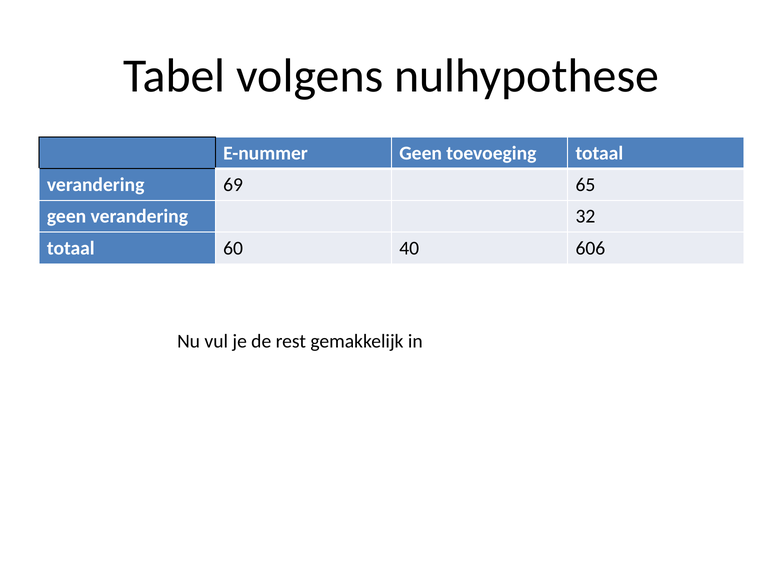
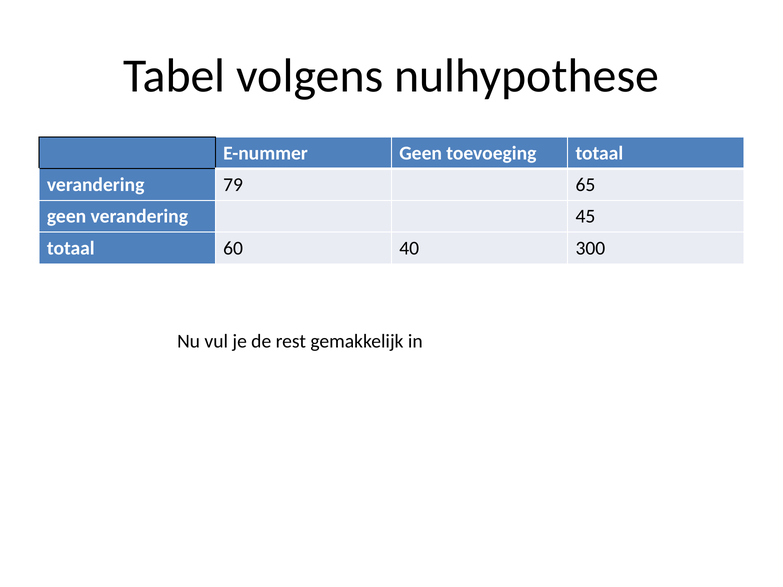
69: 69 -> 79
32: 32 -> 45
606: 606 -> 300
